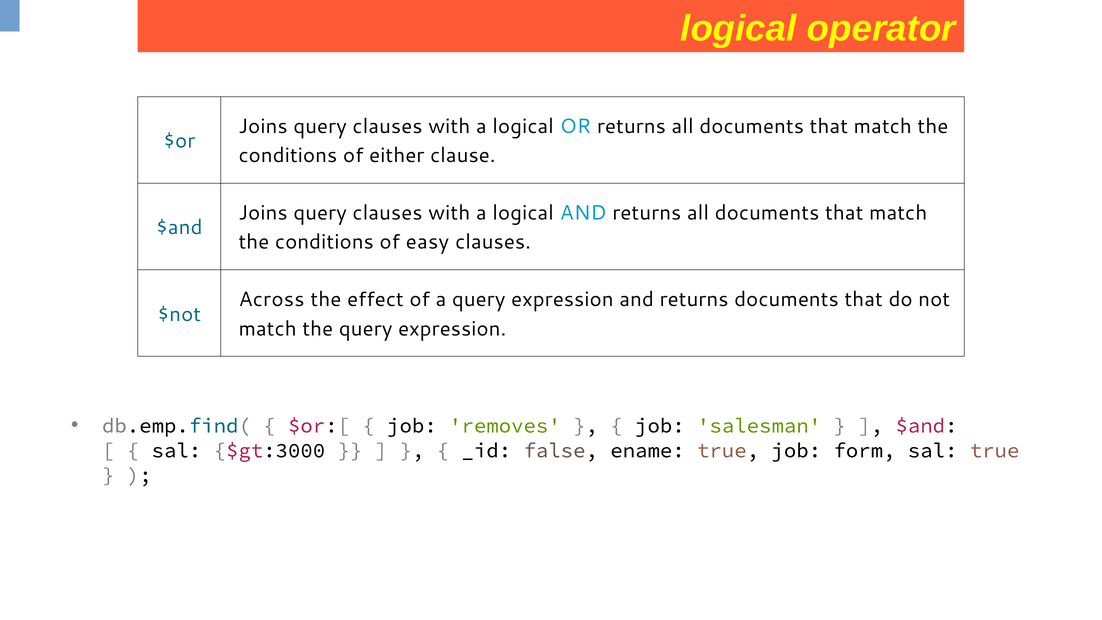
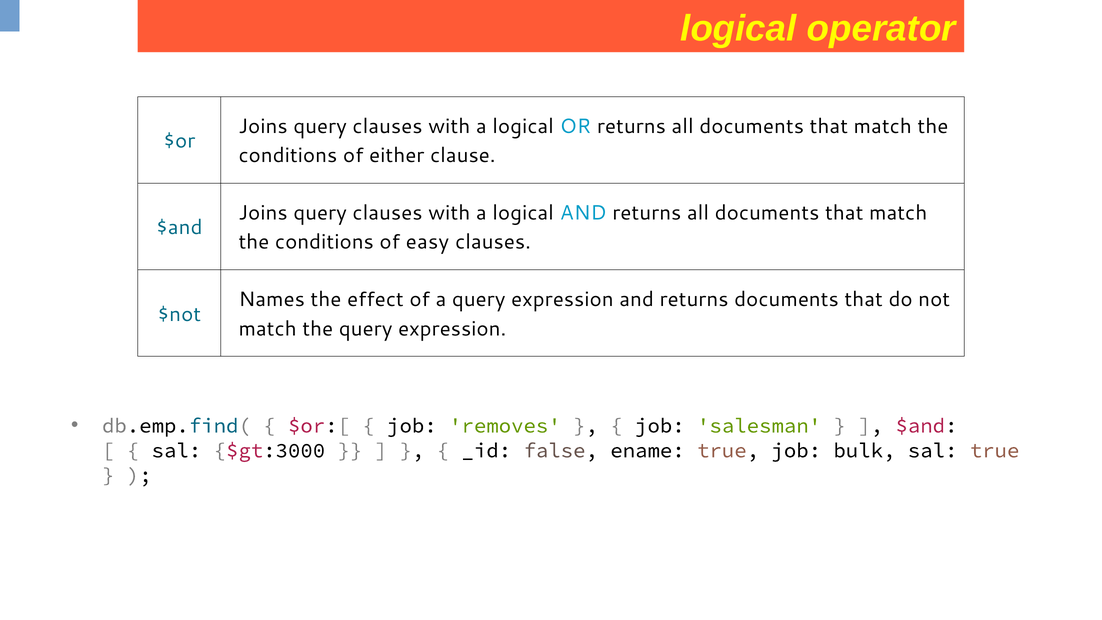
Across: Across -> Names
form: form -> bulk
